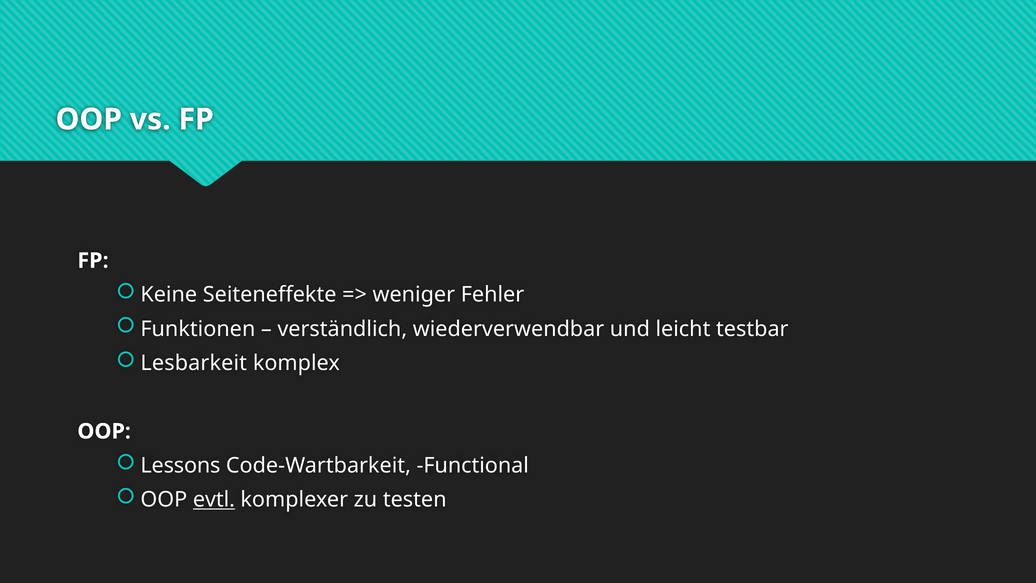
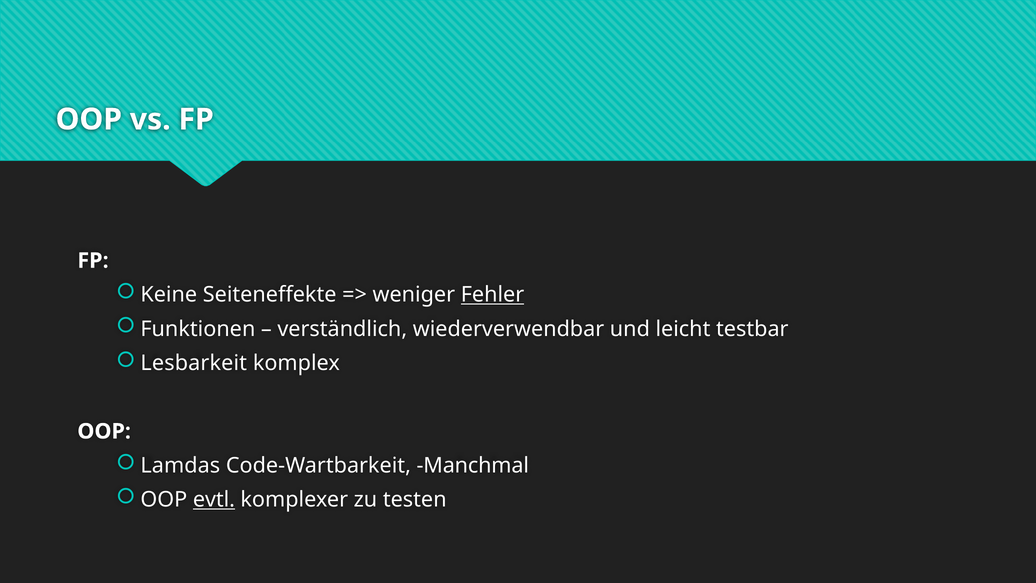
Fehler underline: none -> present
Lessons: Lessons -> Lamdas
Functional: Functional -> Manchmal
